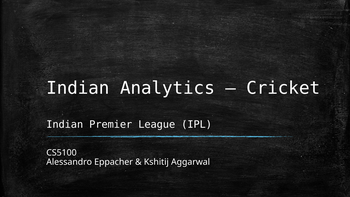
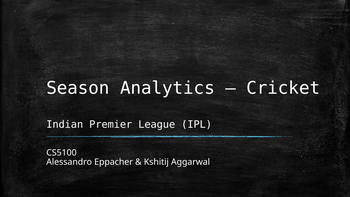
Indian at (78, 88): Indian -> Season
